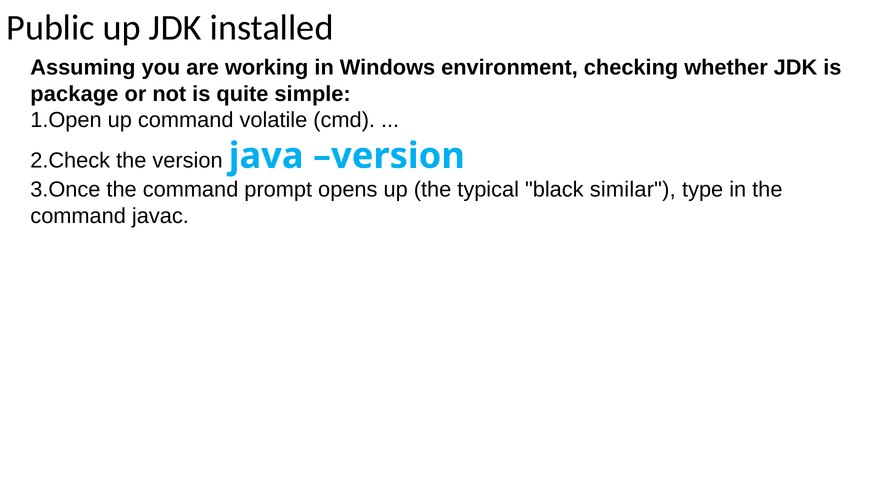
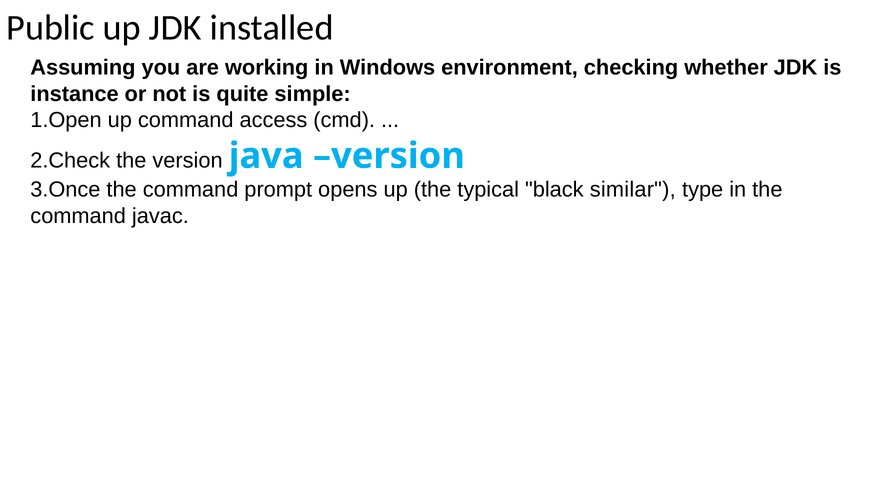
package: package -> instance
volatile: volatile -> access
